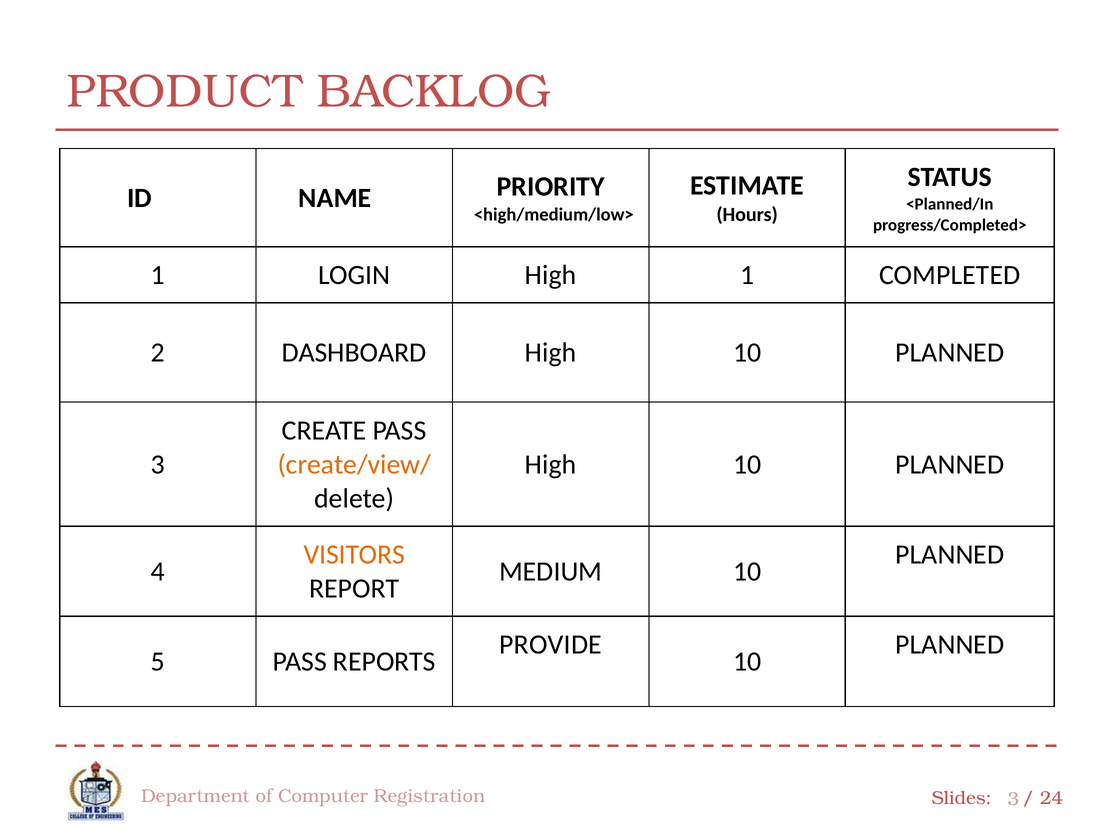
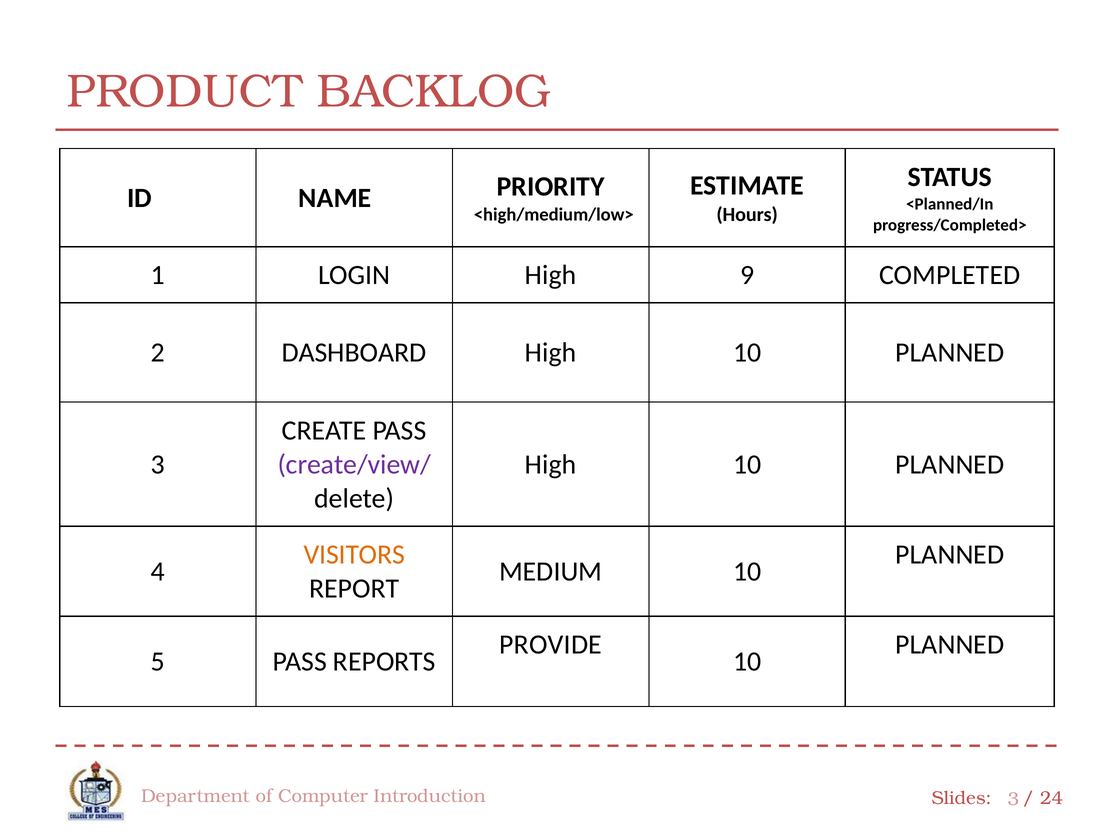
High 1: 1 -> 9
create/view/ colour: orange -> purple
Registration: Registration -> Introduction
